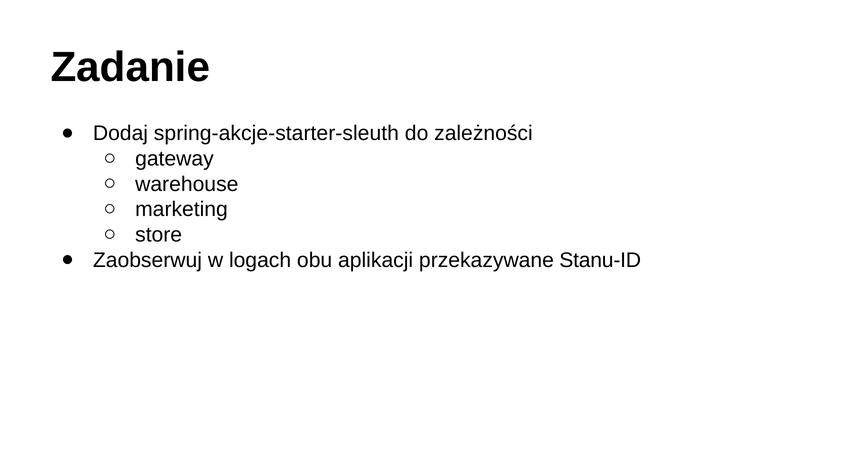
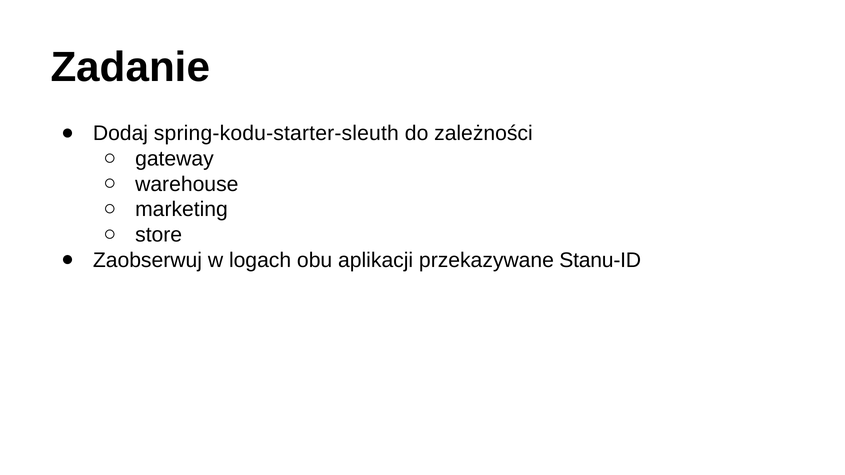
spring-akcje-starter-sleuth: spring-akcje-starter-sleuth -> spring-kodu-starter-sleuth
